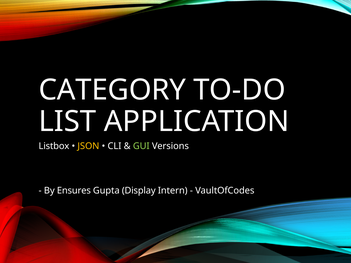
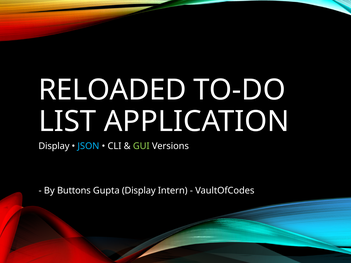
CATEGORY: CATEGORY -> RELOADED
Listbox at (54, 146): Listbox -> Display
JSON colour: yellow -> light blue
Ensures: Ensures -> Buttons
